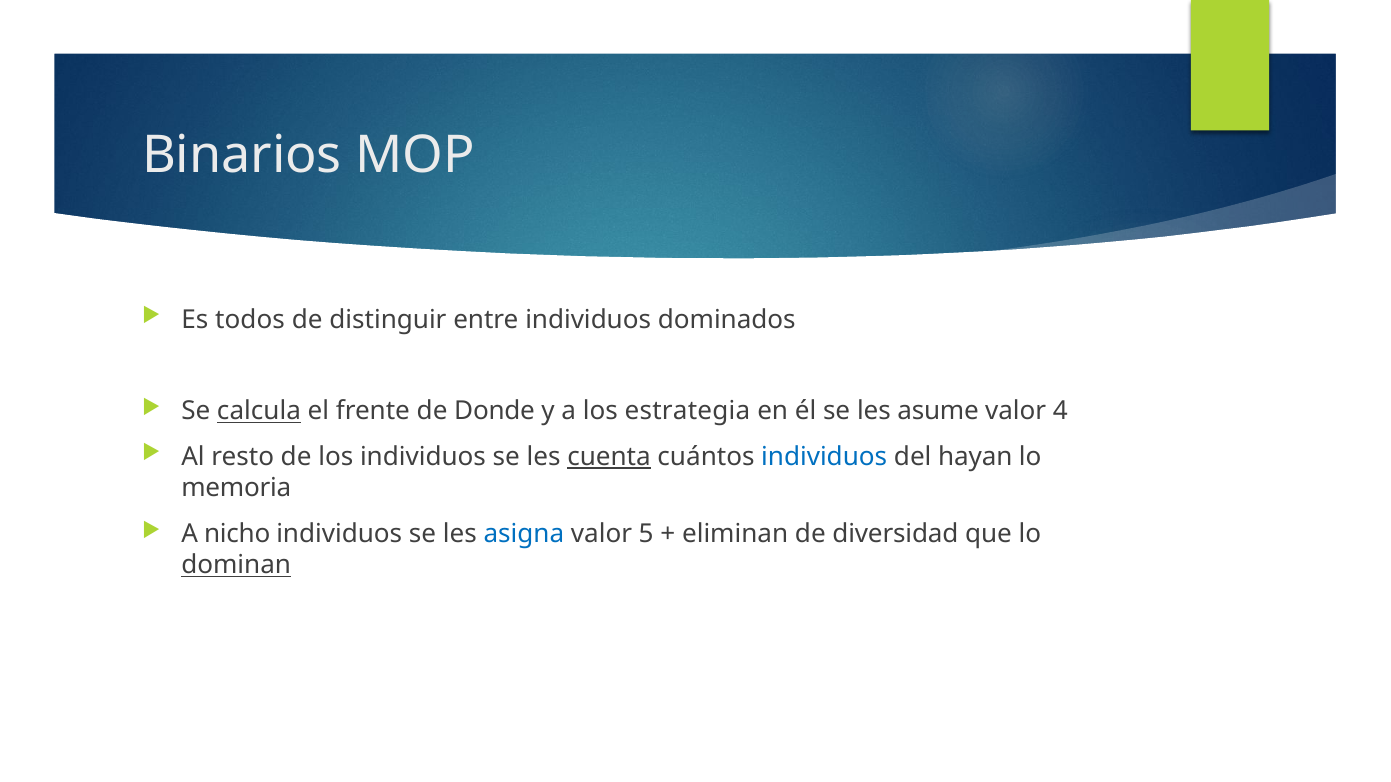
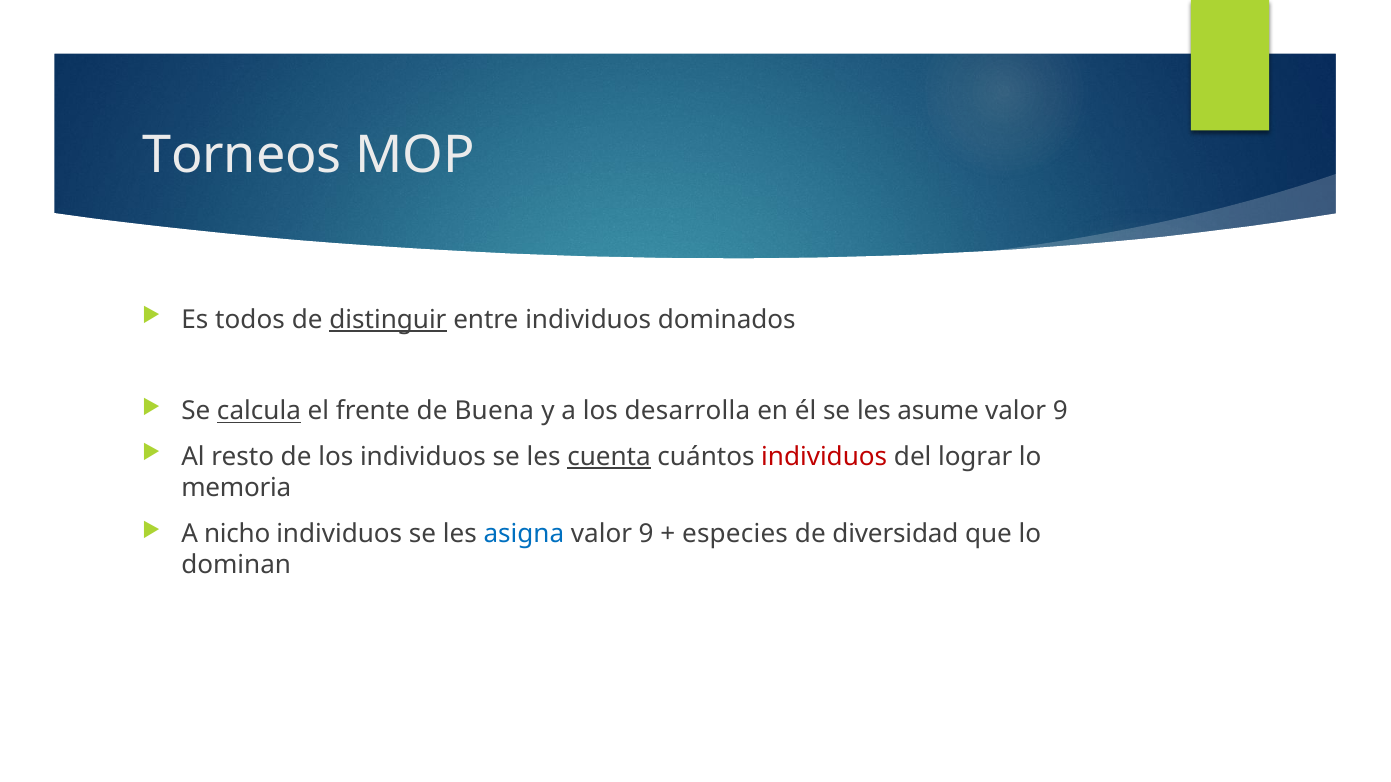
Binarios: Binarios -> Torneos
distinguir underline: none -> present
Donde: Donde -> Buena
estrategia: estrategia -> desarrolla
4 at (1060, 411): 4 -> 9
individuos at (824, 457) colour: blue -> red
hayan: hayan -> lograr
5 at (646, 534): 5 -> 9
eliminan: eliminan -> especies
dominan underline: present -> none
